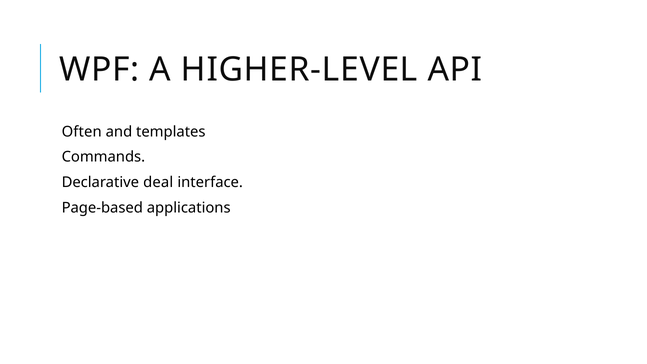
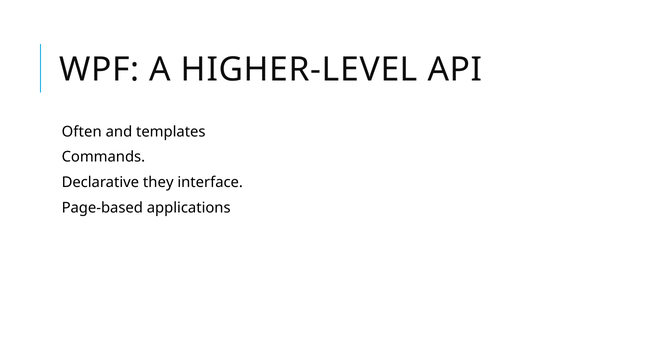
deal: deal -> they
